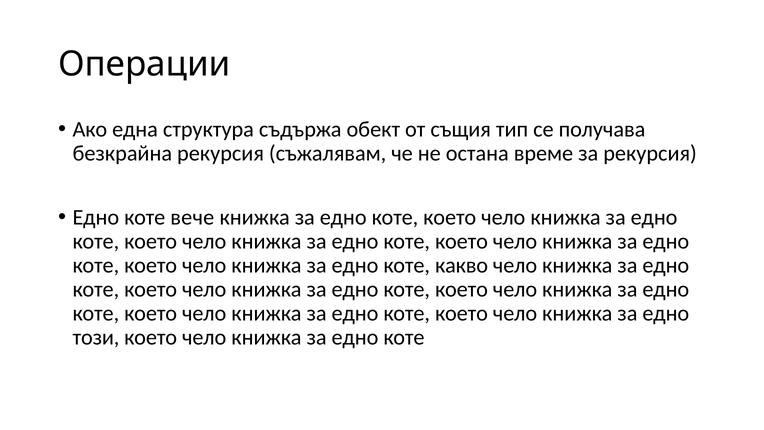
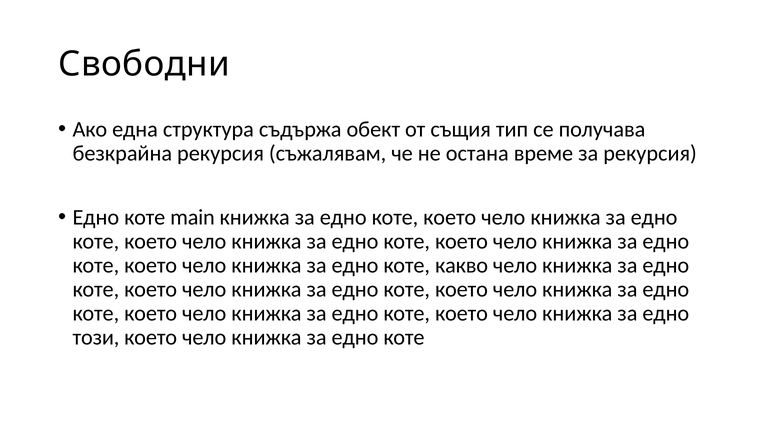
Операции: Операции -> Свободни
вече: вече -> main
